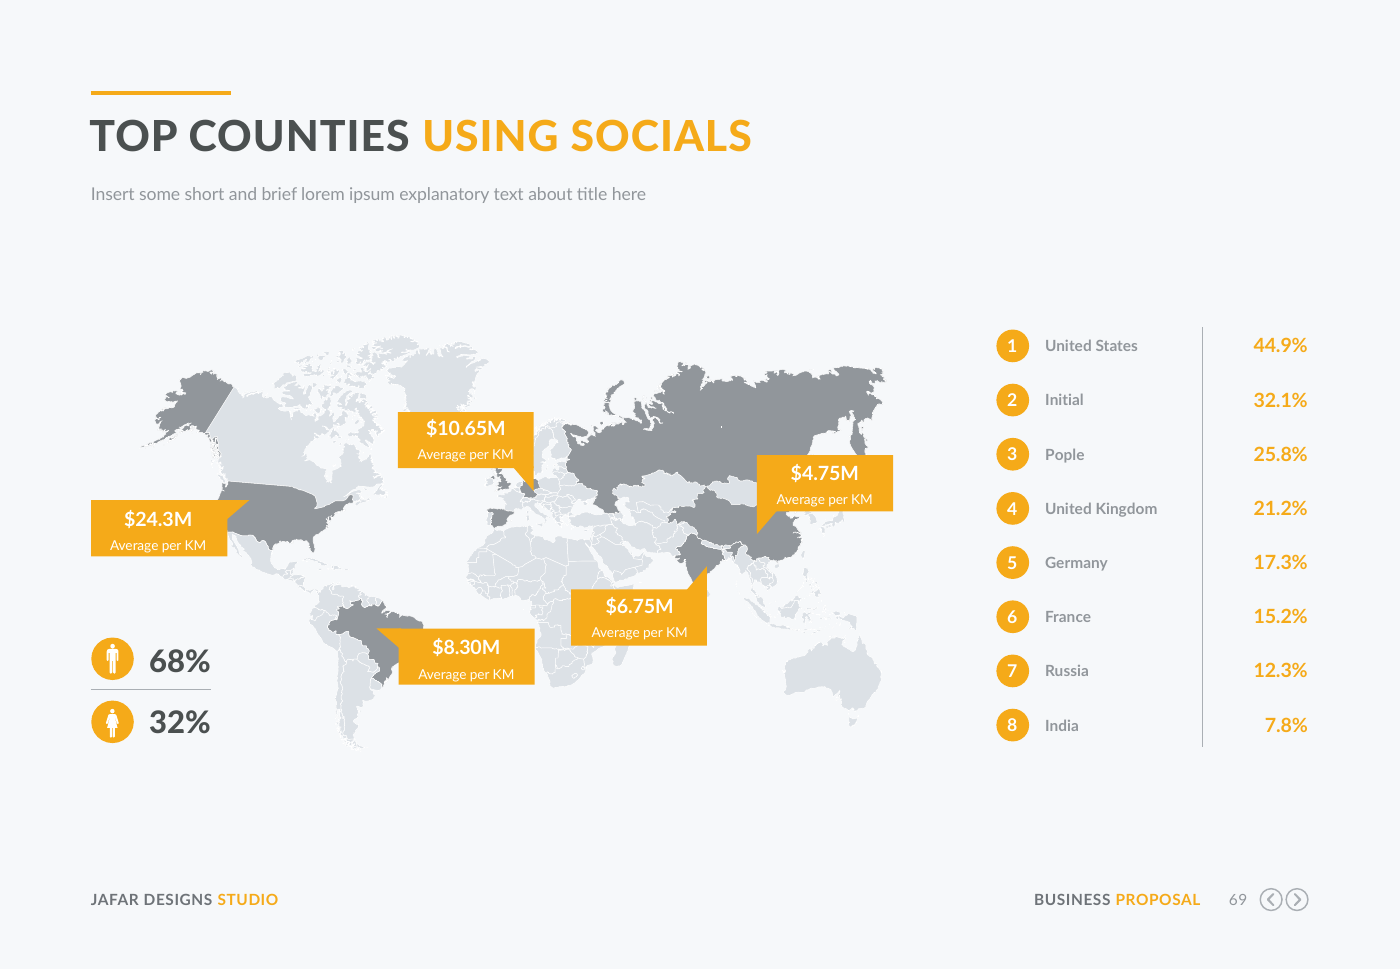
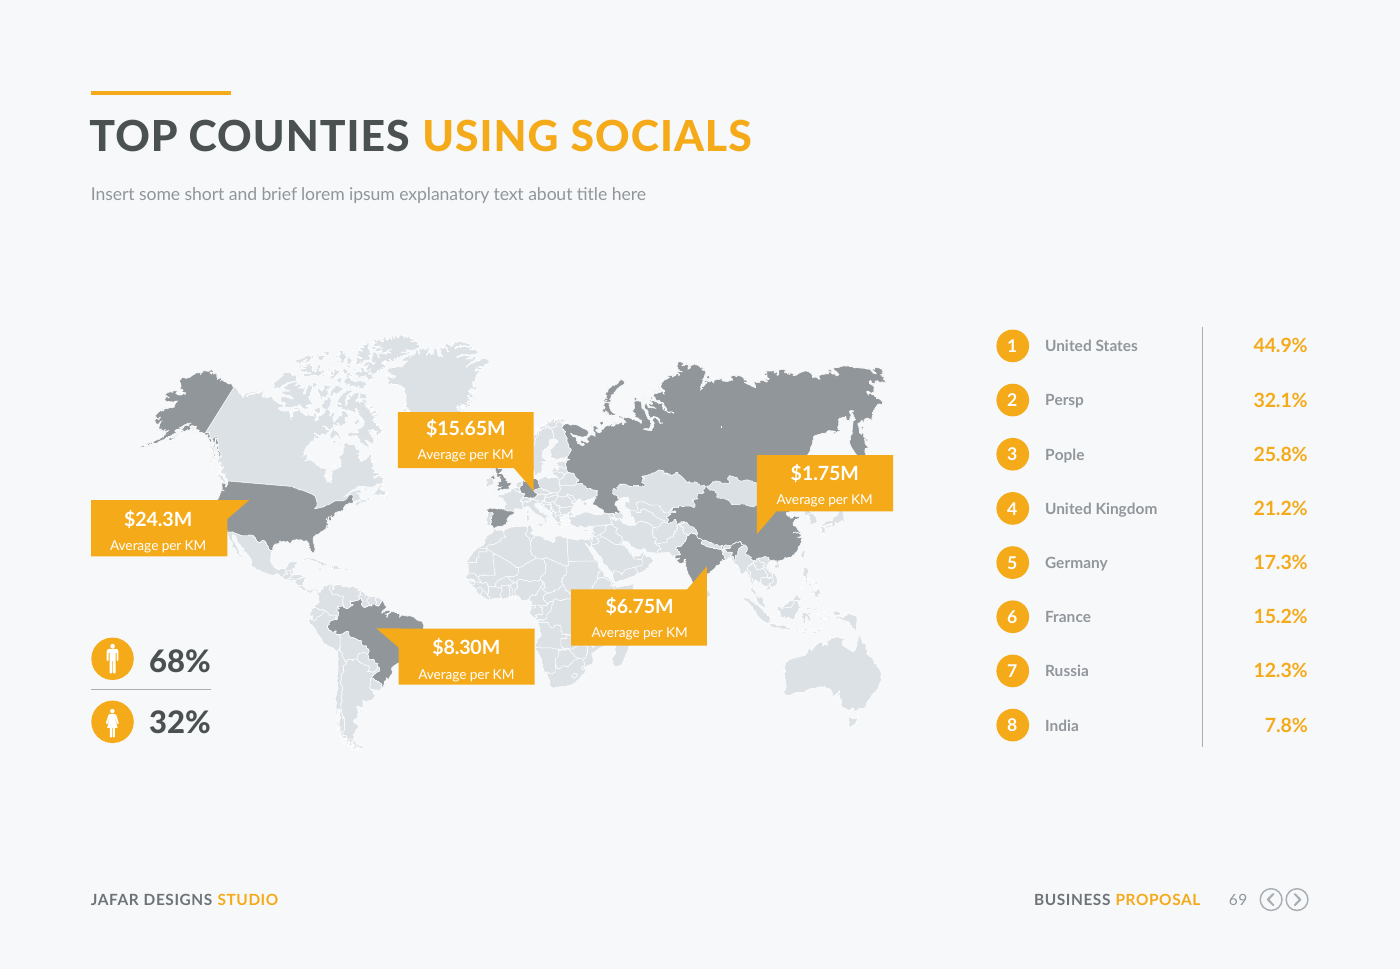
Initial: Initial -> Persp
$10.65M: $10.65M -> $15.65M
$4.75M: $4.75M -> $1.75M
